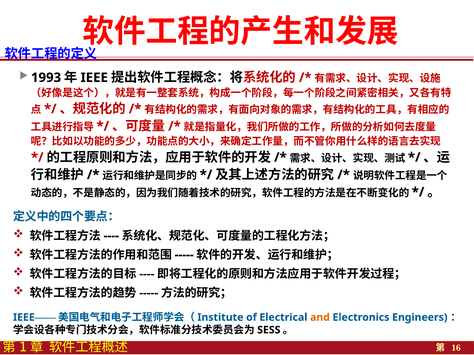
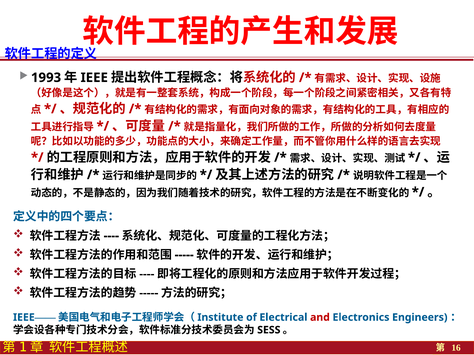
and colour: orange -> red
